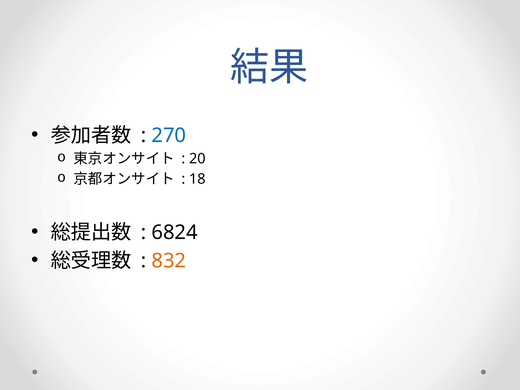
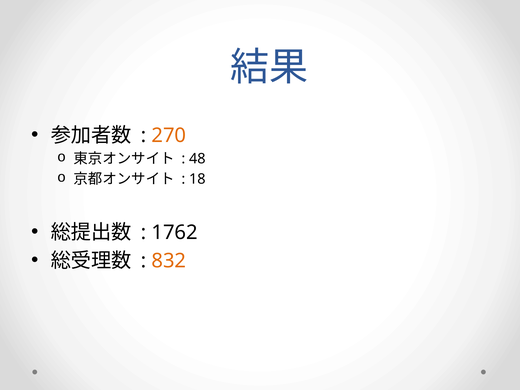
270 colour: blue -> orange
20: 20 -> 48
6824: 6824 -> 1762
